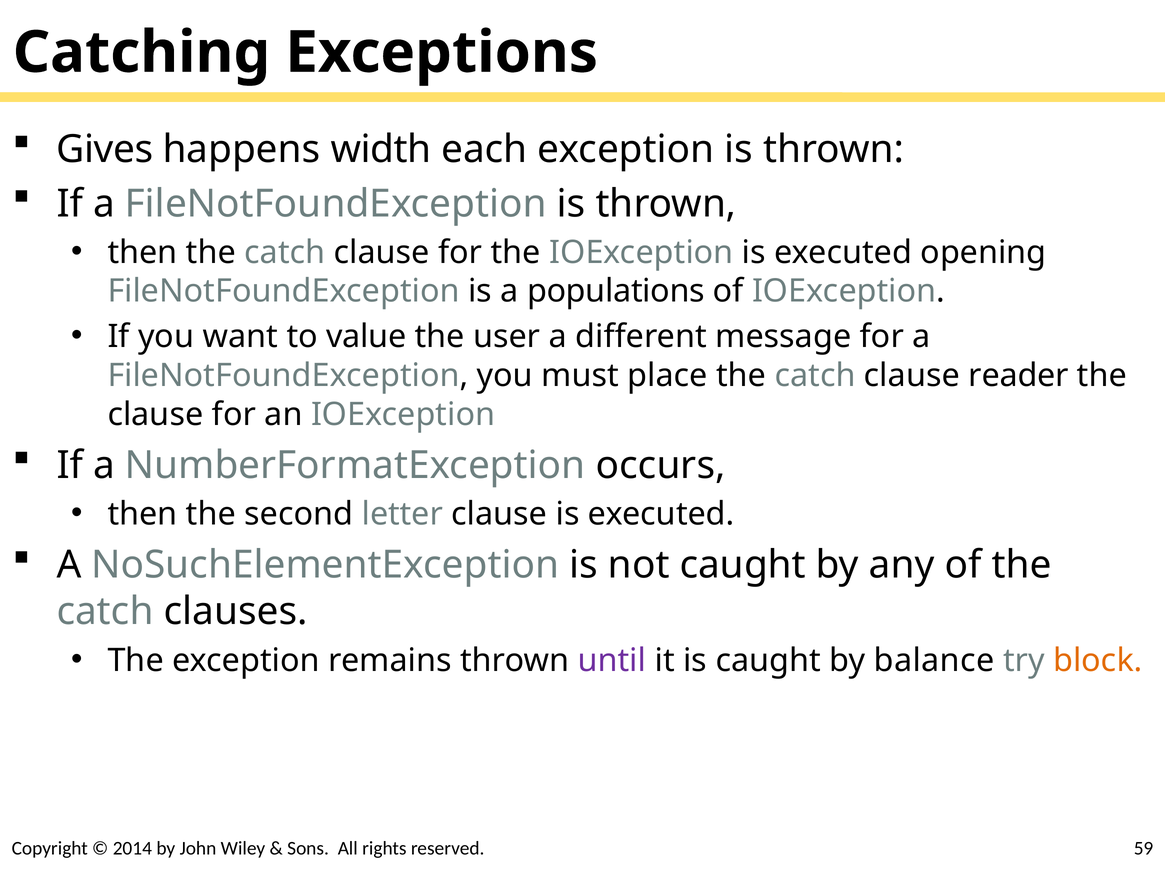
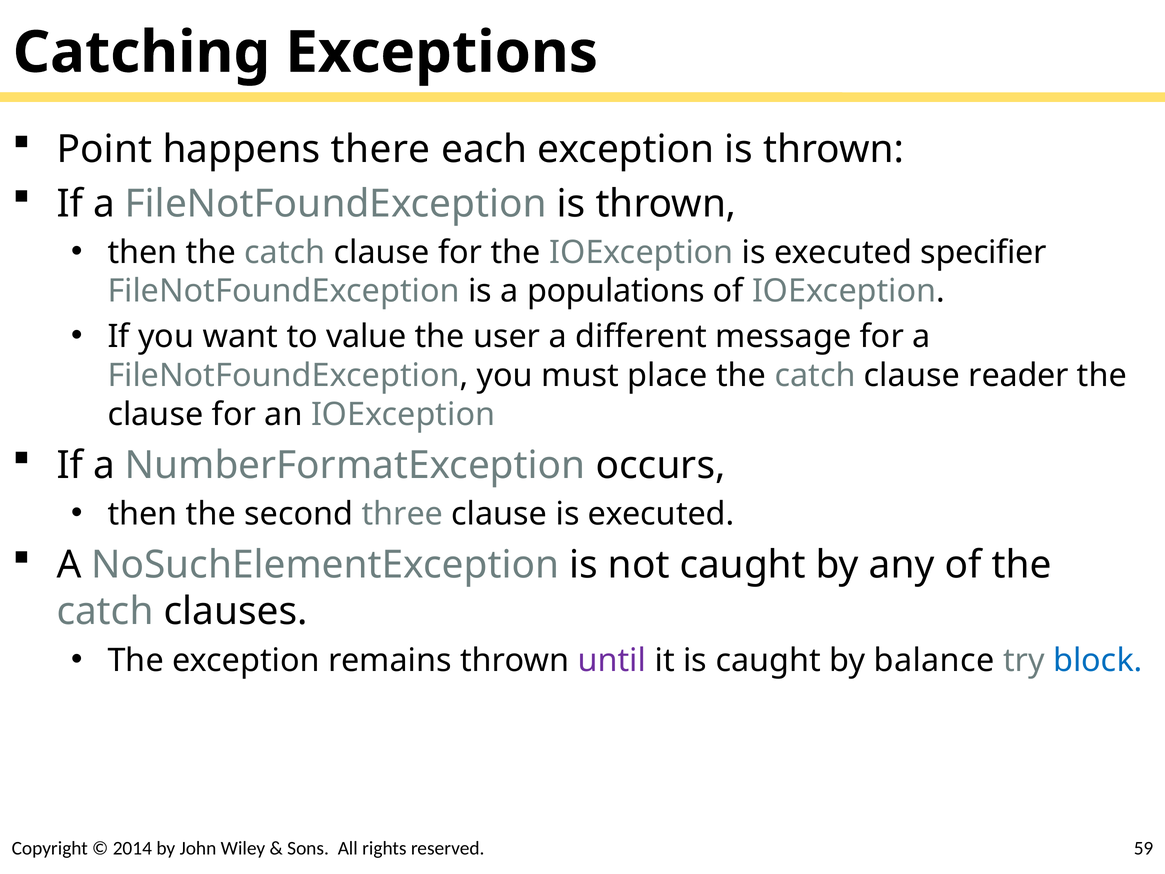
Gives: Gives -> Point
width: width -> there
opening: opening -> specifier
letter: letter -> three
block colour: orange -> blue
